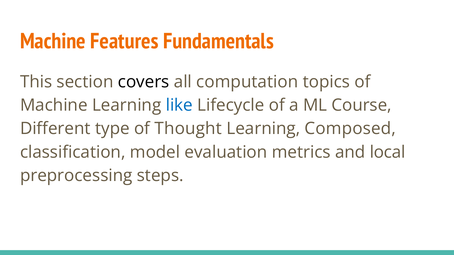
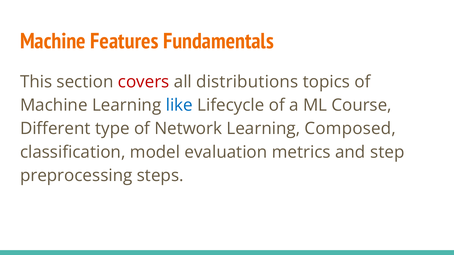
covers colour: black -> red
computation: computation -> distributions
Thought: Thought -> Network
local: local -> step
